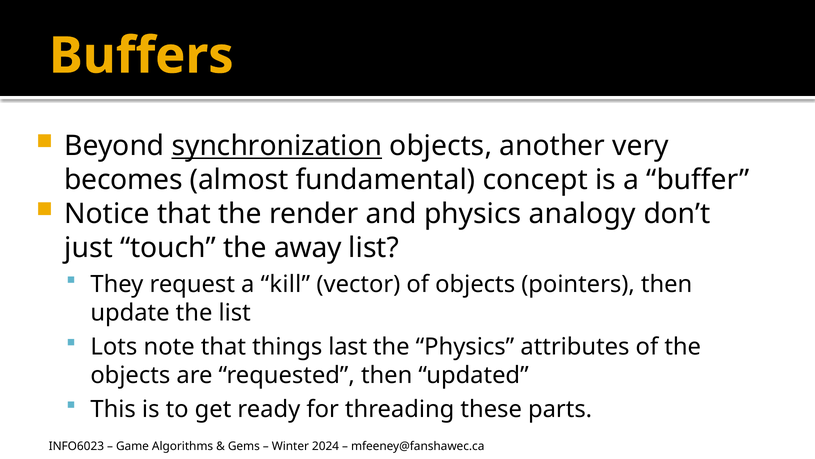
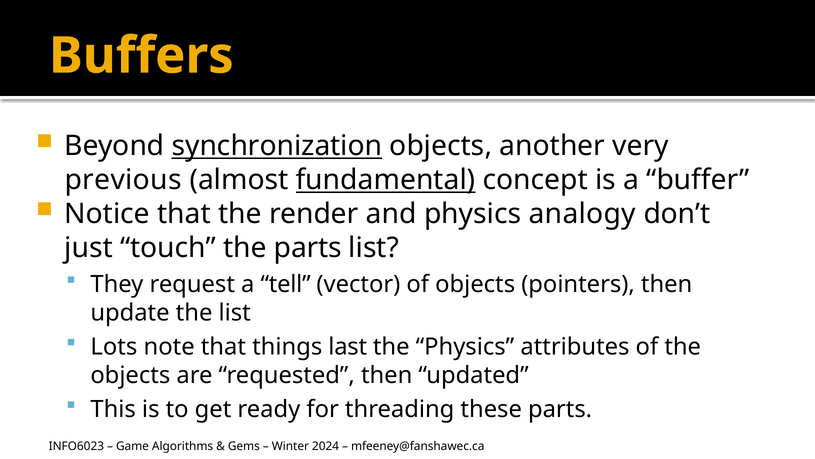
becomes: becomes -> previous
fundamental underline: none -> present
the away: away -> parts
kill: kill -> tell
